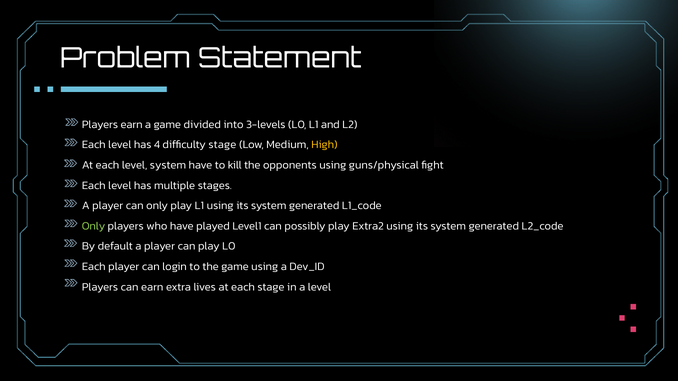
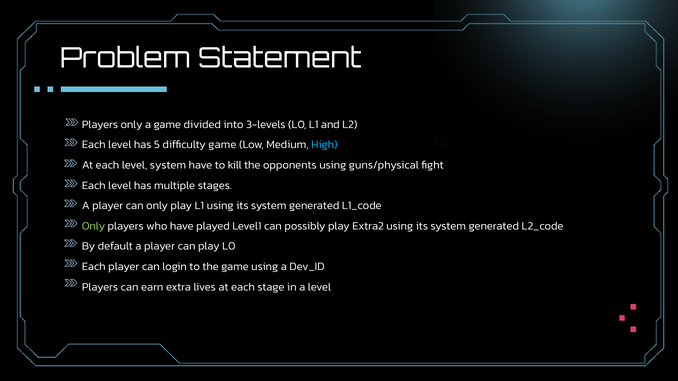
Players earn: earn -> only
4: 4 -> 5
difficulty stage: stage -> game
High colour: yellow -> light blue
